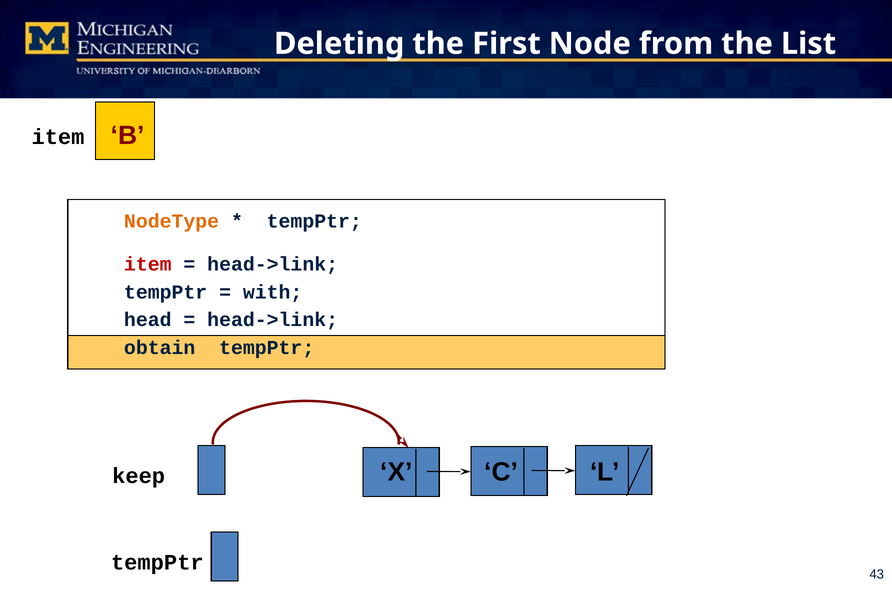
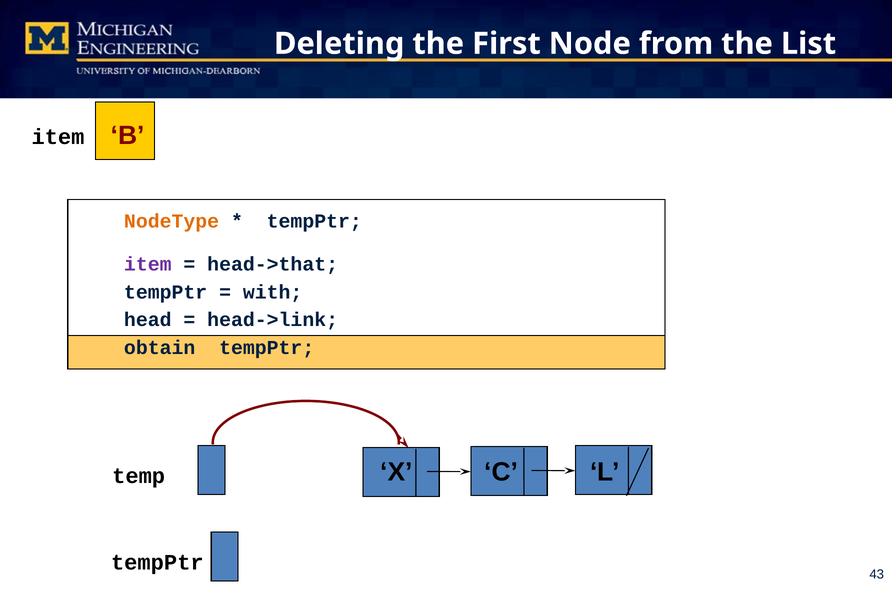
item at (148, 265) colour: red -> purple
head->link at (273, 265): head->link -> head->that
keep: keep -> temp
